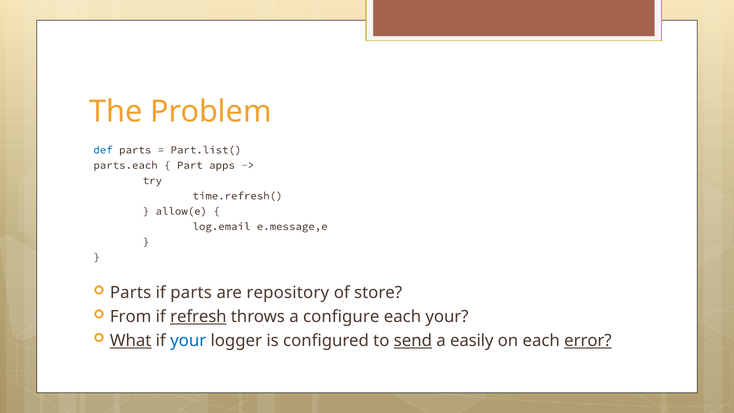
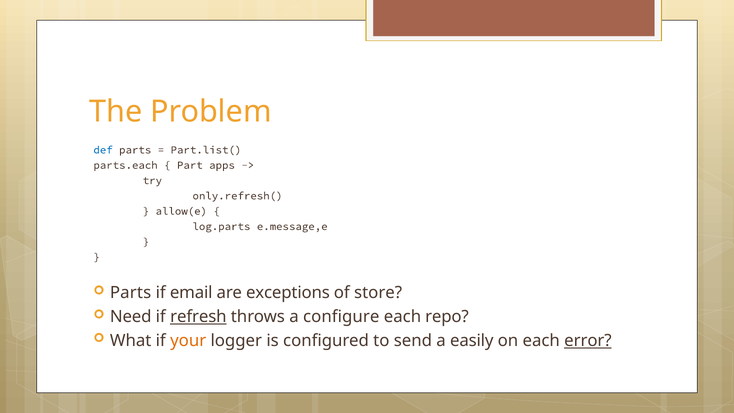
time.refresh(: time.refresh( -> only.refresh(
log.email: log.email -> log.parts
if parts: parts -> email
repository: repository -> exceptions
From: From -> Need
each your: your -> repo
What underline: present -> none
your at (188, 341) colour: blue -> orange
send underline: present -> none
